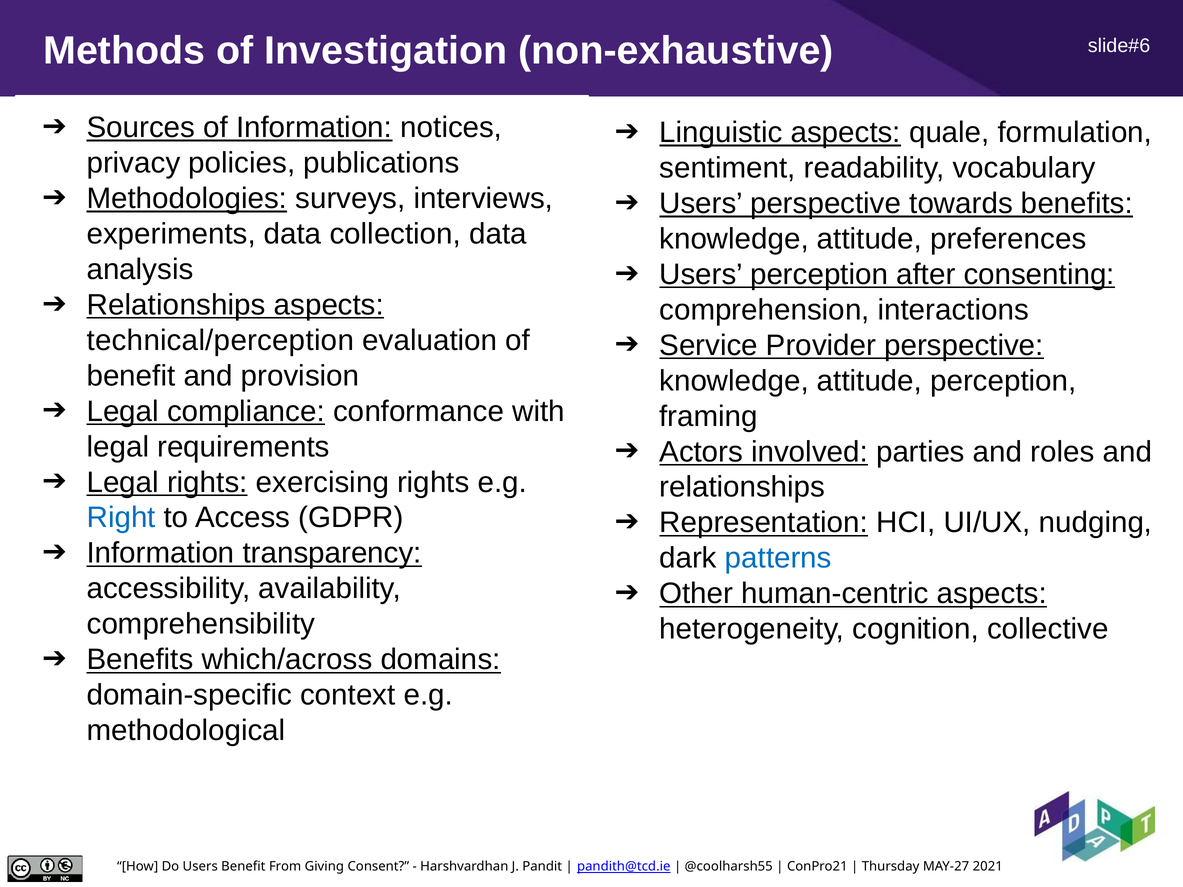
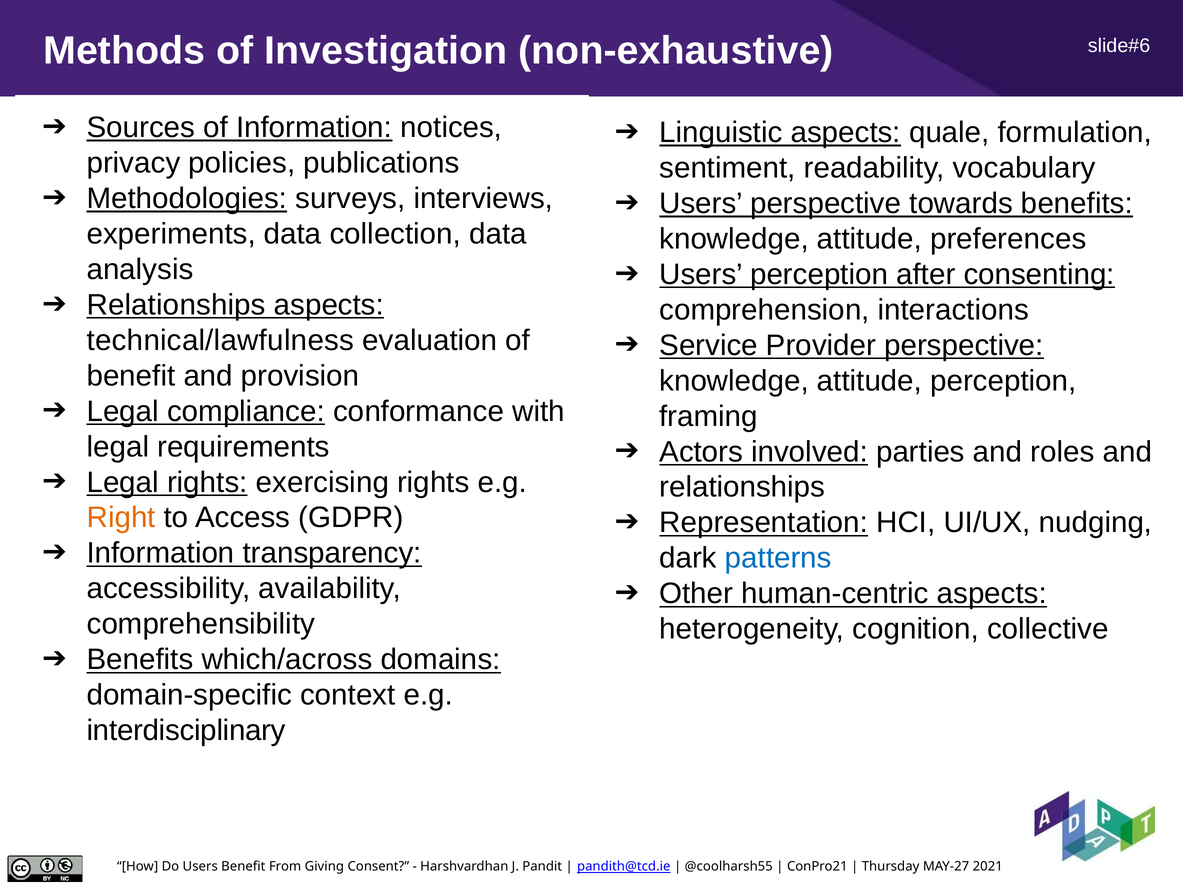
technical/perception: technical/perception -> technical/lawfulness
Right colour: blue -> orange
methodological: methodological -> interdisciplinary
